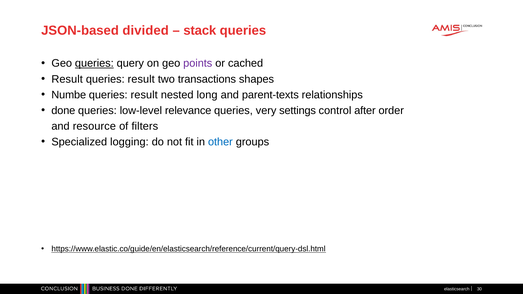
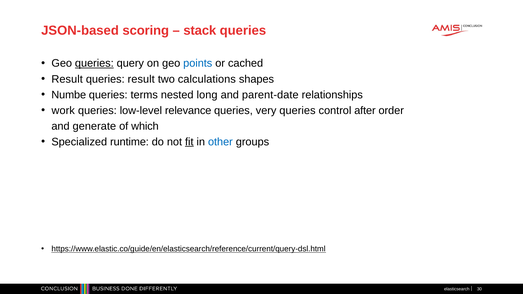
divided: divided -> scoring
points colour: purple -> blue
transactions: transactions -> calculations
result at (144, 95): result -> terms
parent-texts: parent-texts -> parent-date
done: done -> work
very settings: settings -> queries
resource: resource -> generate
filters: filters -> which
logging: logging -> runtime
fit underline: none -> present
